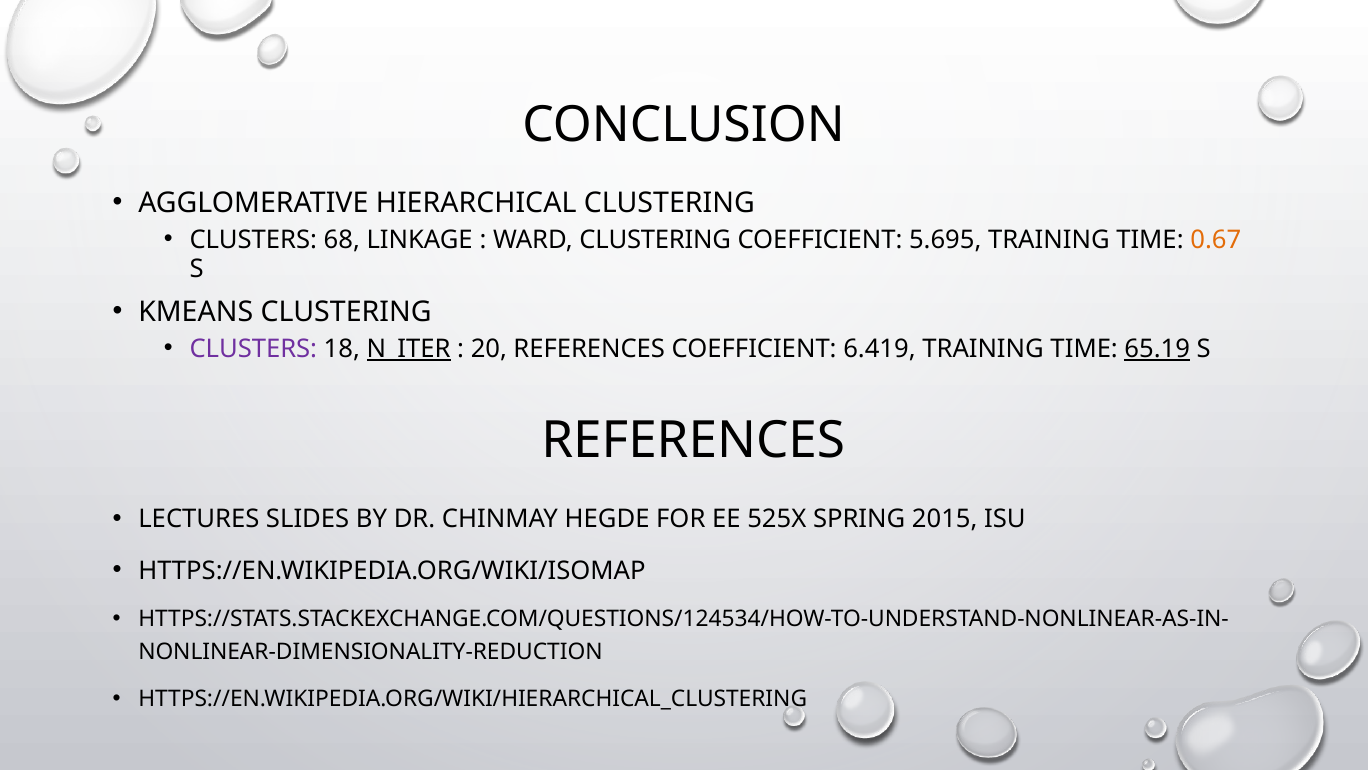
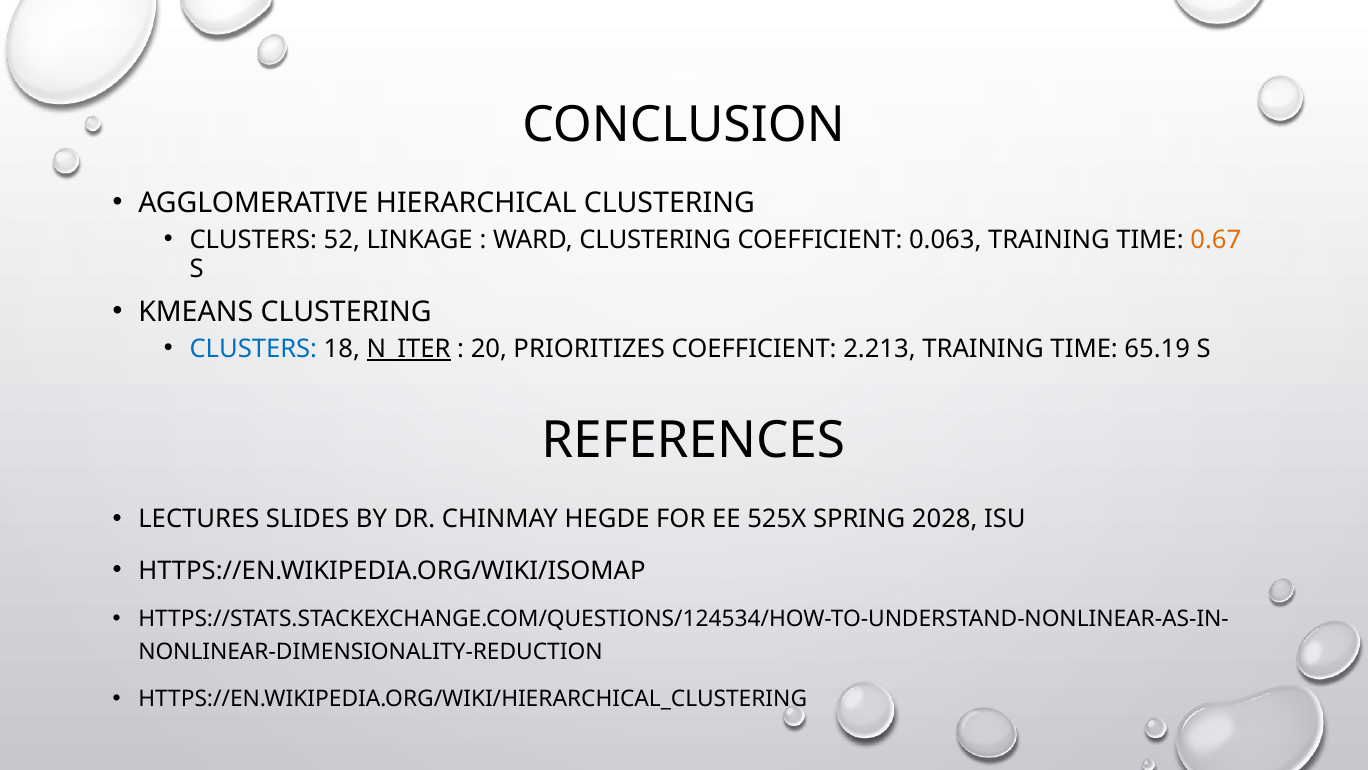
68: 68 -> 52
5.695: 5.695 -> 0.063
CLUSTERS at (253, 349) colour: purple -> blue
20 REFERENCES: REFERENCES -> PRIORITIZES
6.419: 6.419 -> 2.213
65.19 underline: present -> none
2015: 2015 -> 2028
